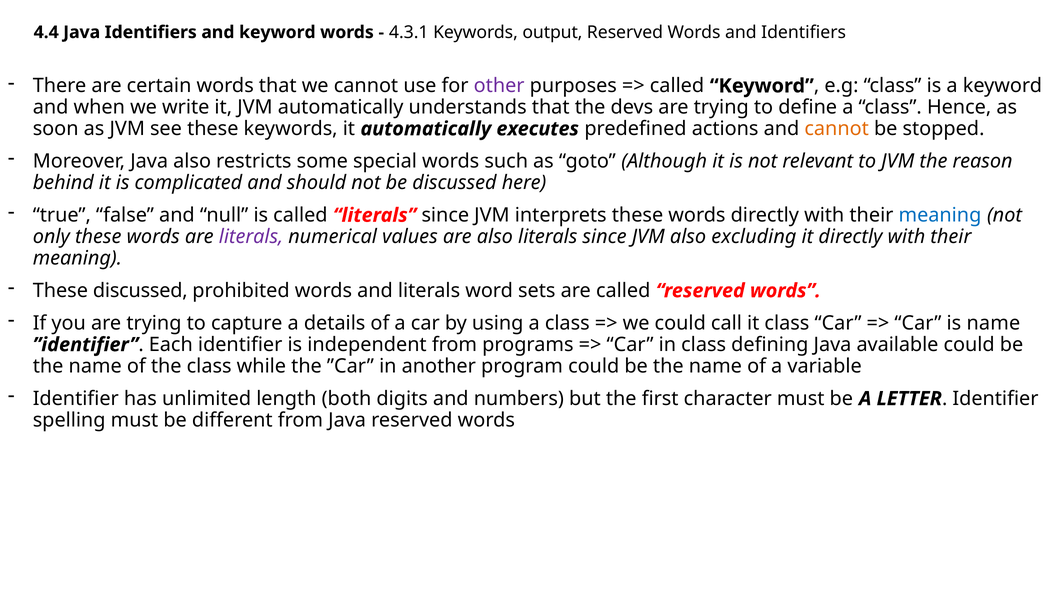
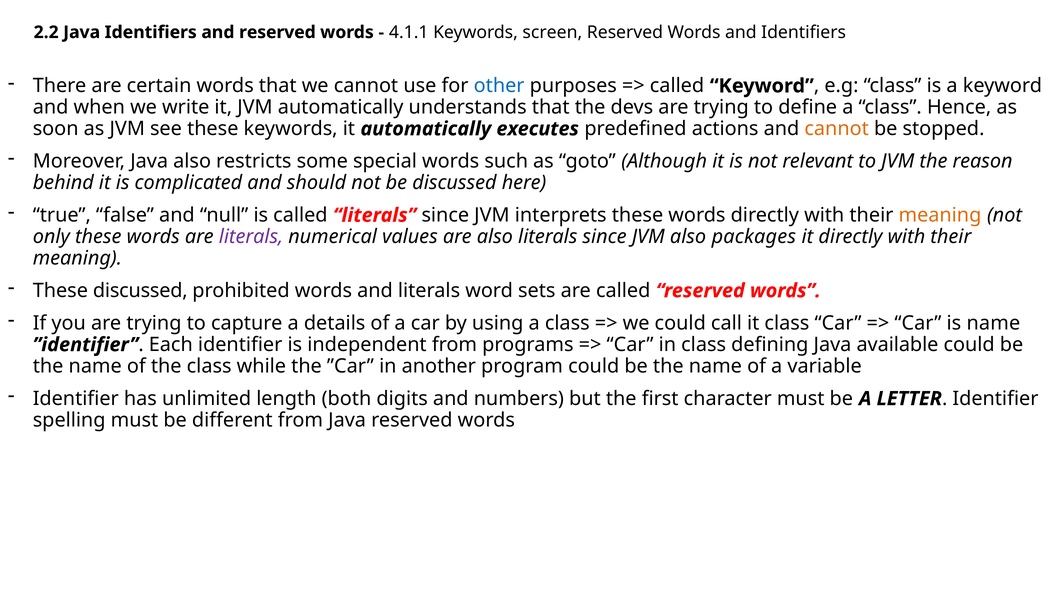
4.4: 4.4 -> 2.2
and keyword: keyword -> reserved
4.3.1: 4.3.1 -> 4.1.1
output: output -> screen
other colour: purple -> blue
meaning at (940, 215) colour: blue -> orange
excluding: excluding -> packages
